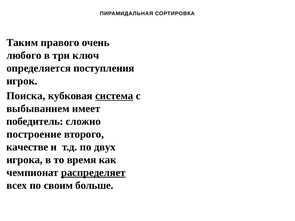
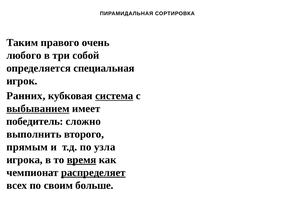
ключ: ключ -> собой
поступления: поступления -> специальная
Поиска: Поиска -> Ранних
выбыванием underline: none -> present
построение: построение -> выполнить
качестве: качестве -> прямым
двух: двух -> узла
время underline: none -> present
